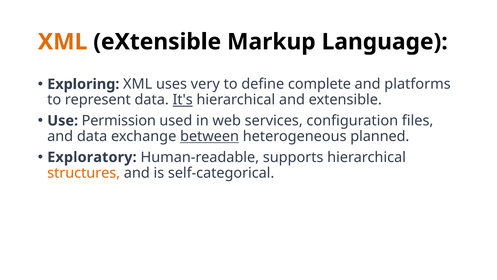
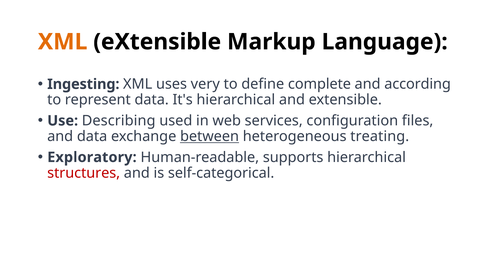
Exploring: Exploring -> Ingesting
platforms: platforms -> according
It's underline: present -> none
Permission: Permission -> Describing
planned: planned -> treating
structures colour: orange -> red
